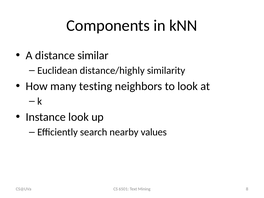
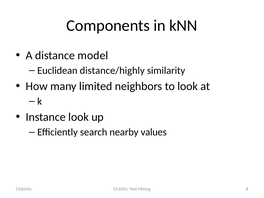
similar: similar -> model
testing: testing -> limited
